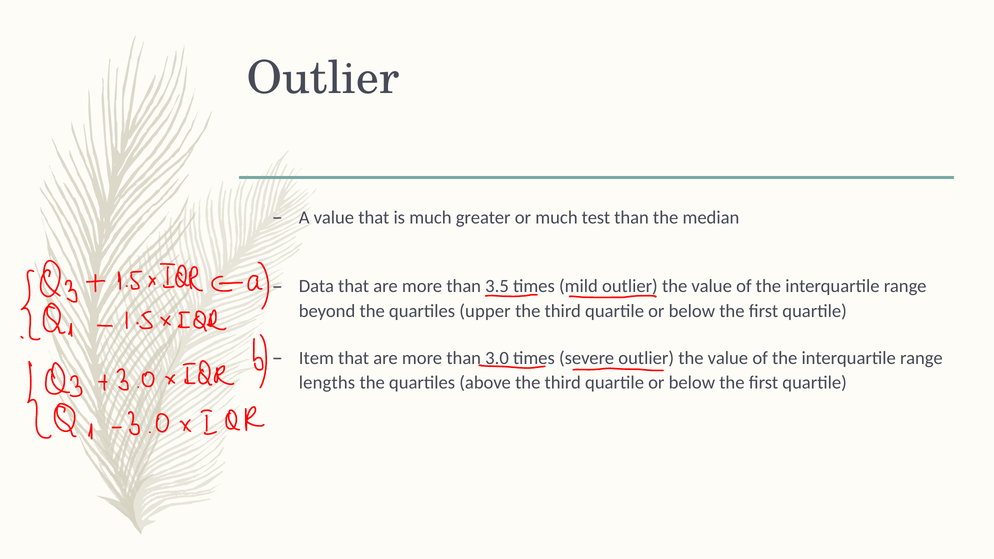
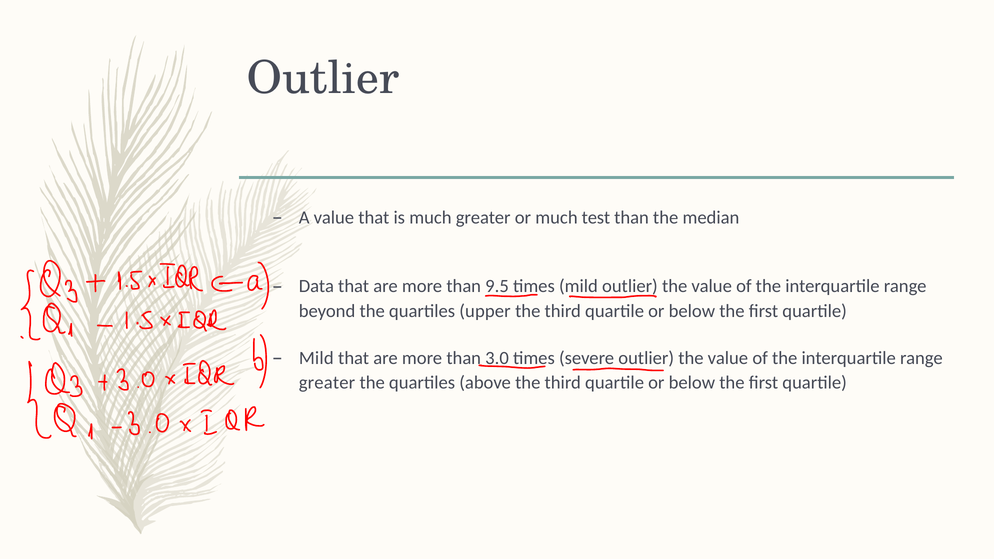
3.5: 3.5 -> 9.5
Item at (316, 358): Item -> Mild
lengths at (327, 383): lengths -> greater
